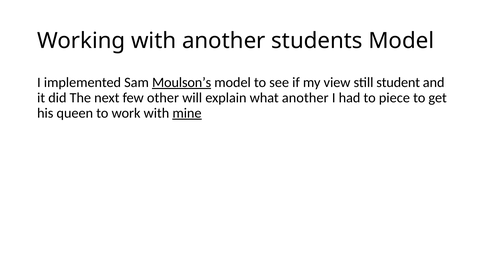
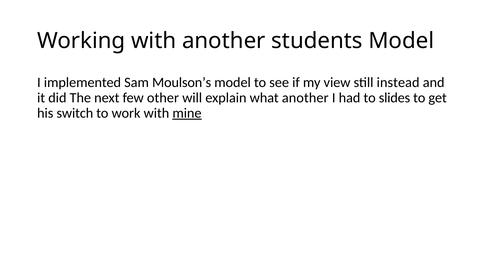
Moulson’s underline: present -> none
student: student -> instead
piece: piece -> slides
queen: queen -> switch
